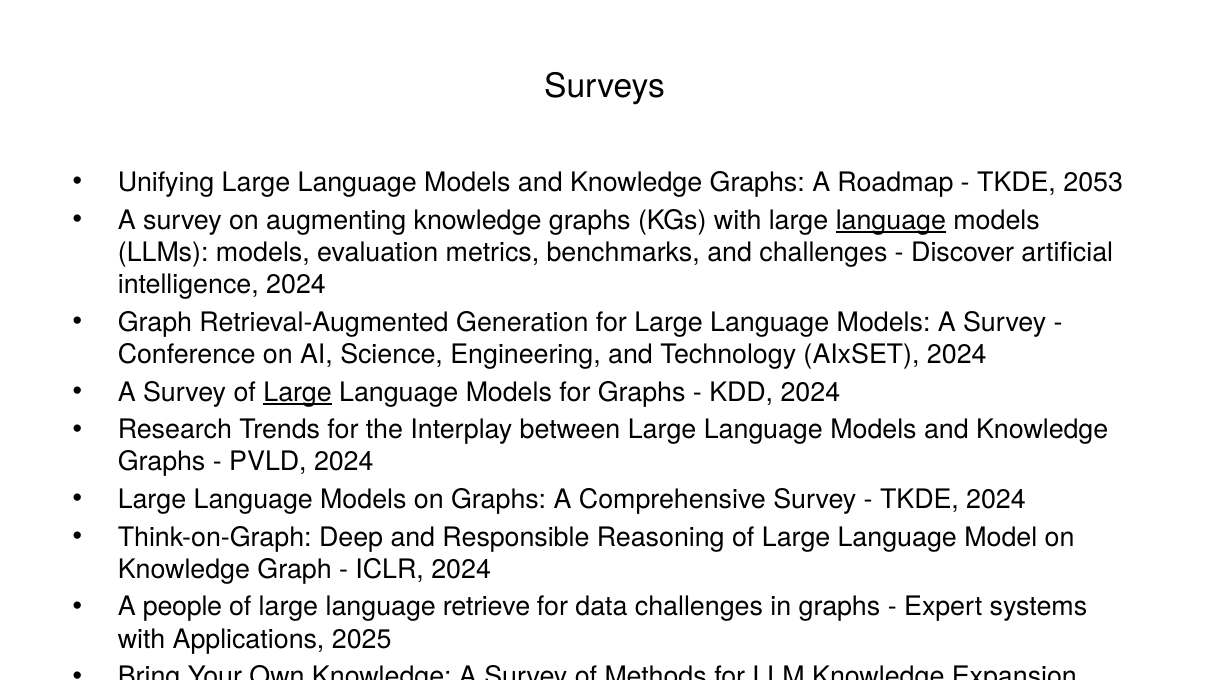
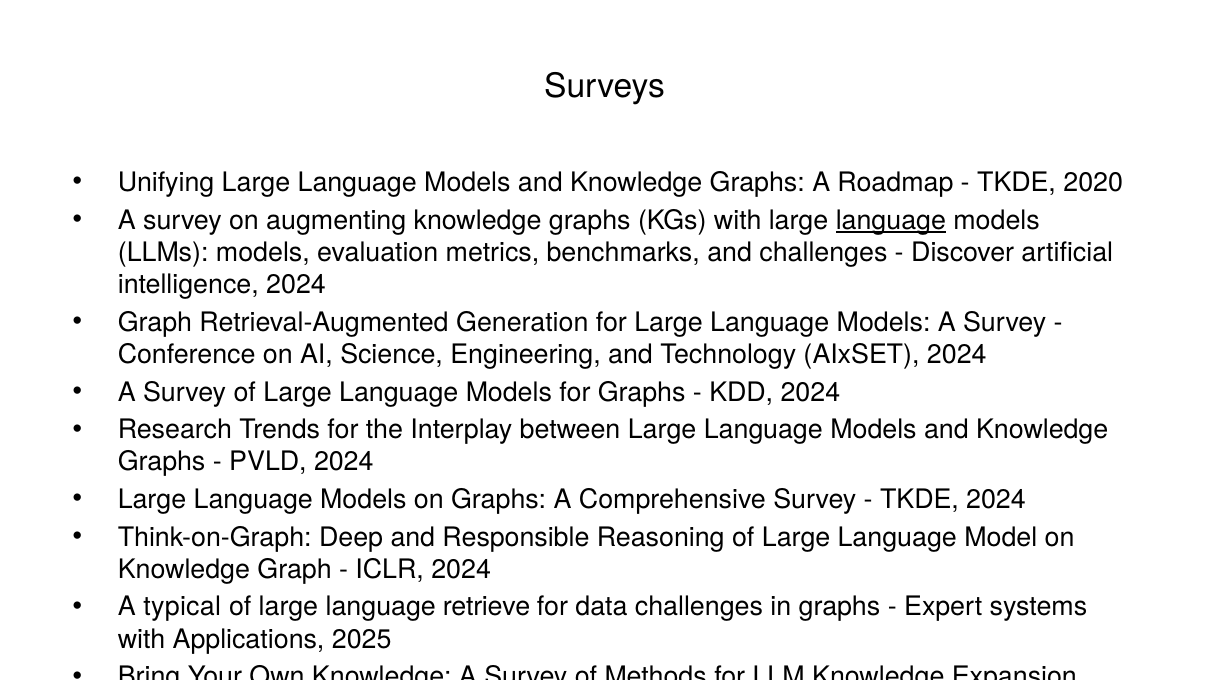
2053: 2053 -> 2020
Large at (298, 392) underline: present -> none
people: people -> typical
